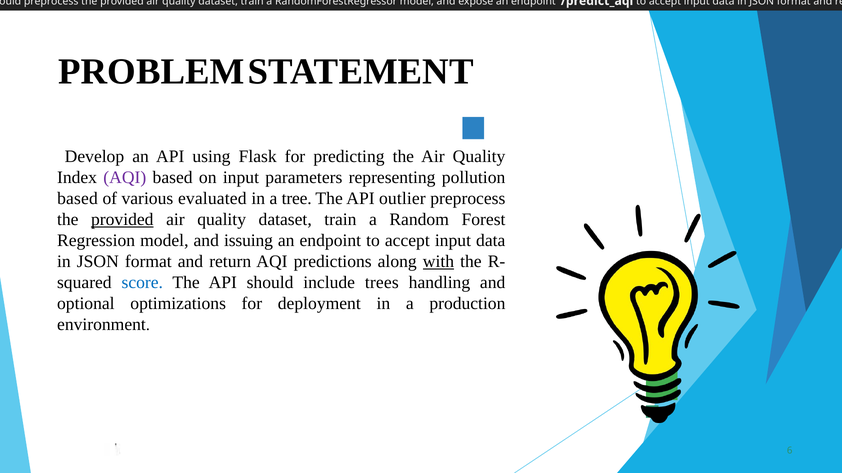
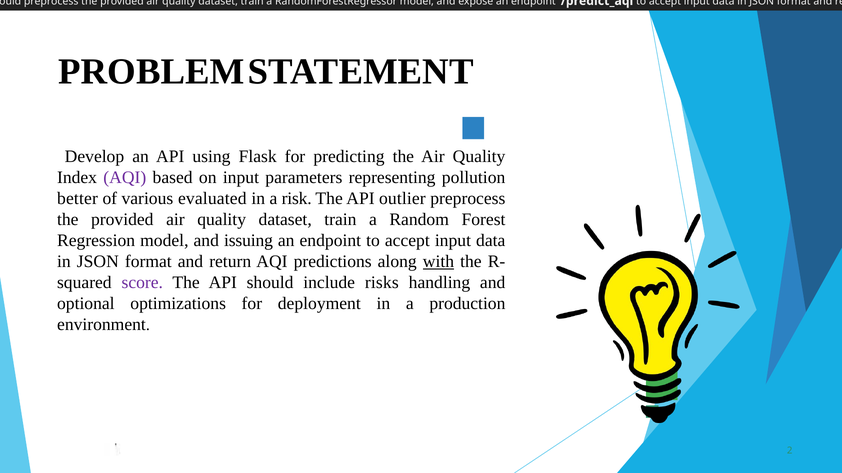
based at (77, 199): based -> better
tree: tree -> risk
provided at (122, 220) underline: present -> none
score at (142, 283) colour: blue -> purple
trees: trees -> risks
6: 6 -> 2
